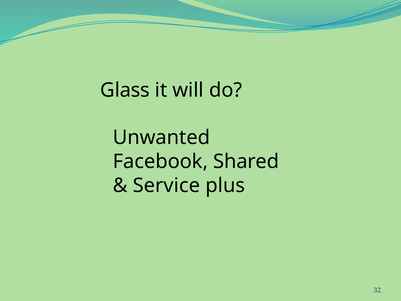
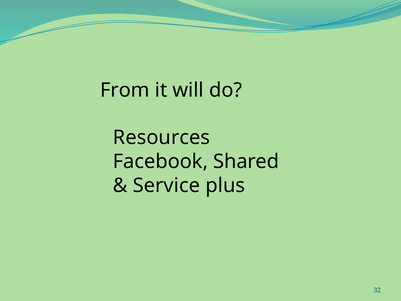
Glass: Glass -> From
Unwanted: Unwanted -> Resources
